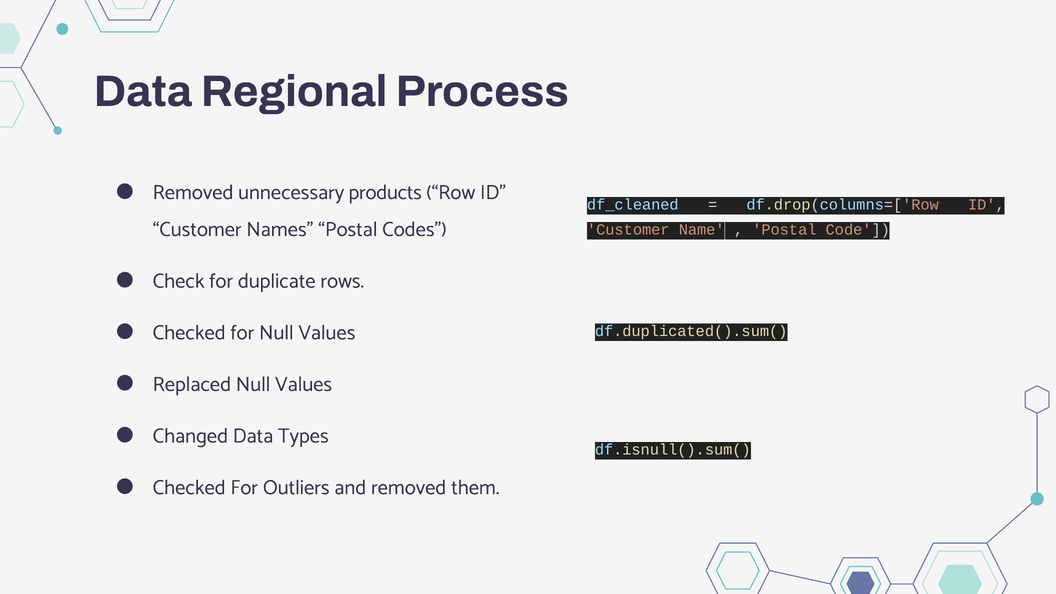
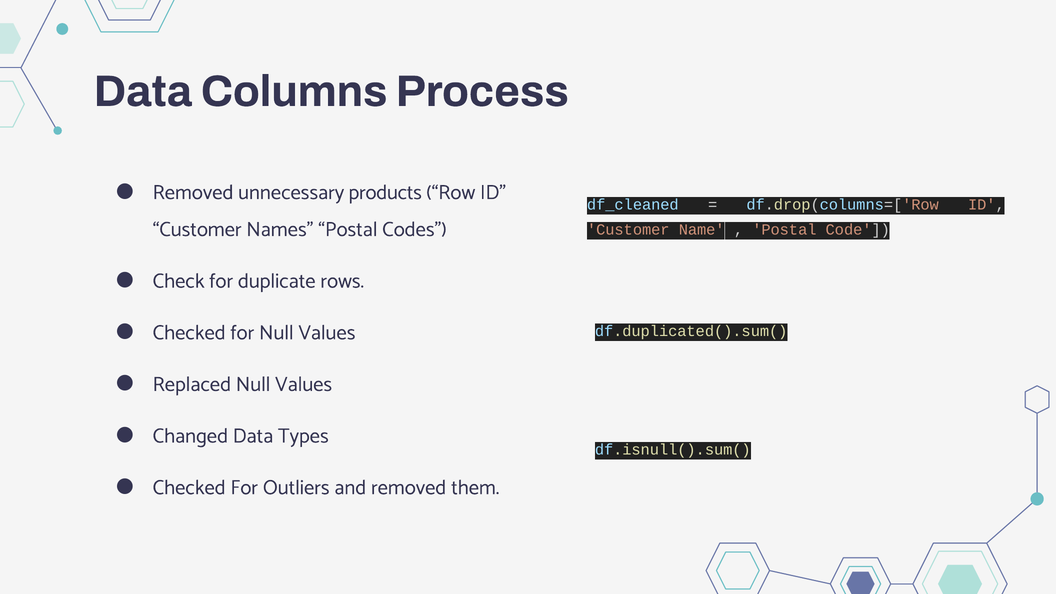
Regional: Regional -> Columns
